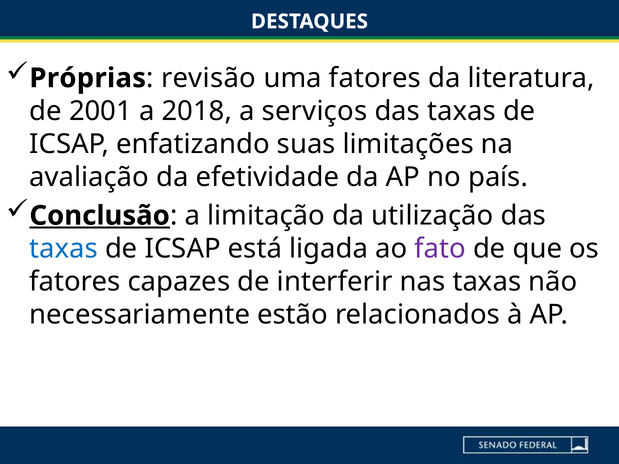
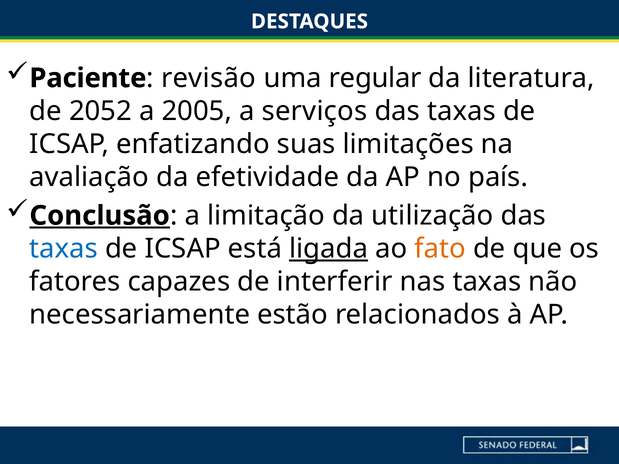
Próprias: Próprias -> Paciente
uma fatores: fatores -> regular
2001: 2001 -> 2052
2018: 2018 -> 2005
ligada underline: none -> present
fato colour: purple -> orange
